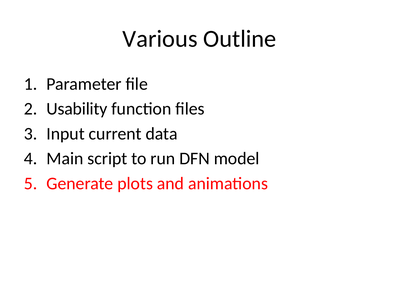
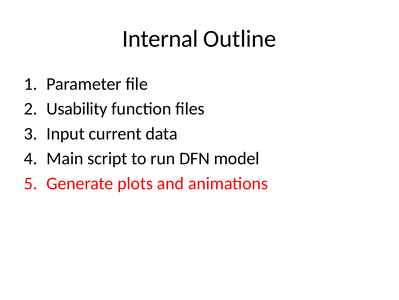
Various: Various -> Internal
